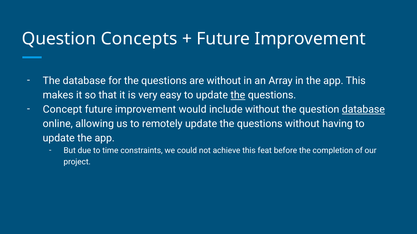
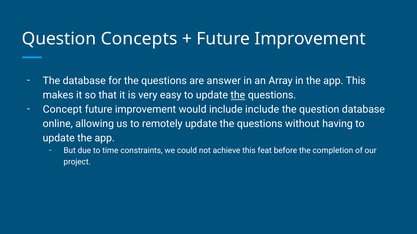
are without: without -> answer
include without: without -> include
database at (363, 110) underline: present -> none
